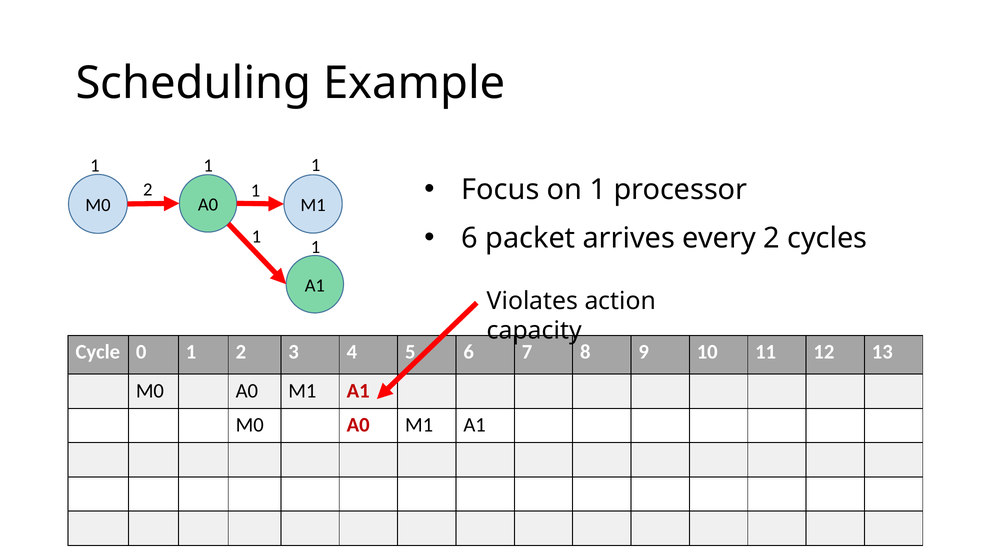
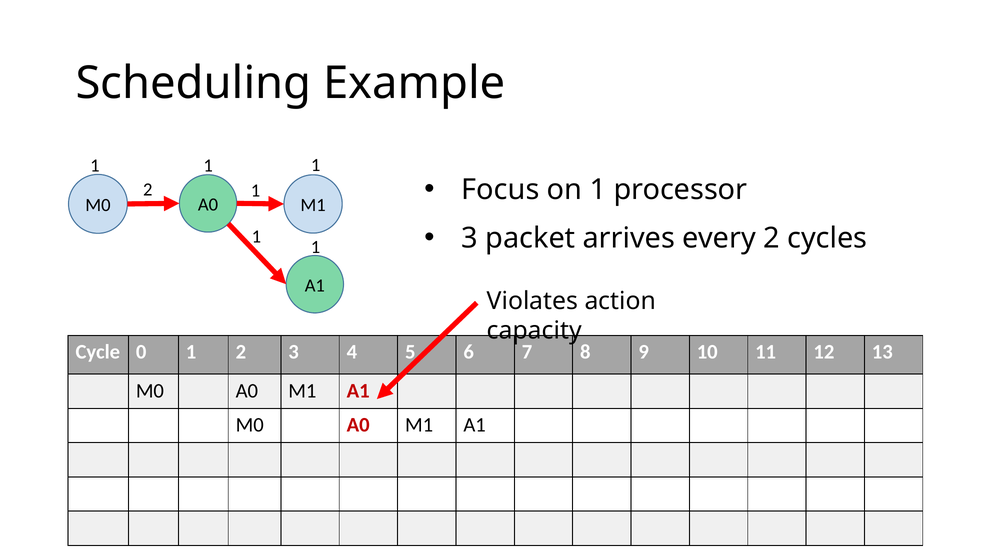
6 at (470, 238): 6 -> 3
